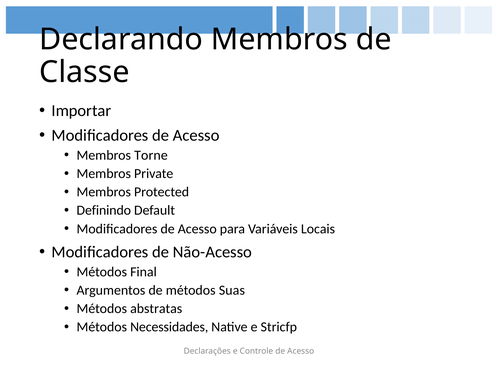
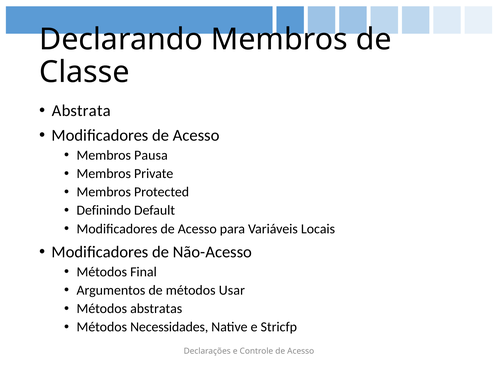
Importar: Importar -> Abstrata
Torne: Torne -> Pausa
Suas: Suas -> Usar
